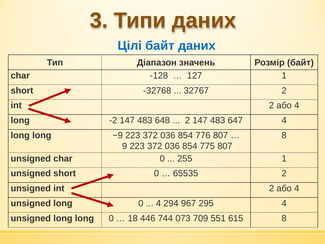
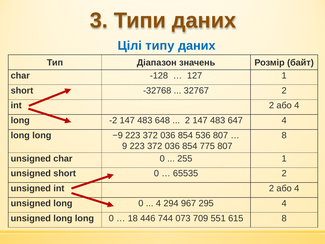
Цілі байт: байт -> типу
776: 776 -> 536
